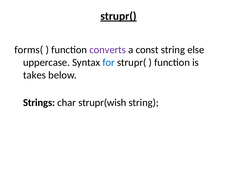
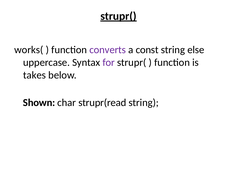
forms(: forms( -> works(
for colour: blue -> purple
Strings: Strings -> Shown
strupr(wish: strupr(wish -> strupr(read
